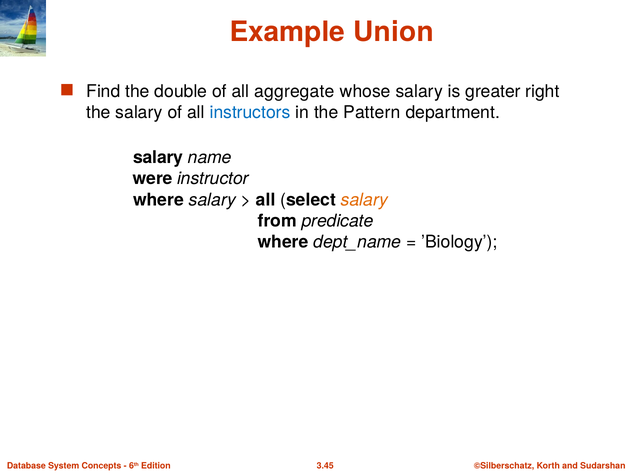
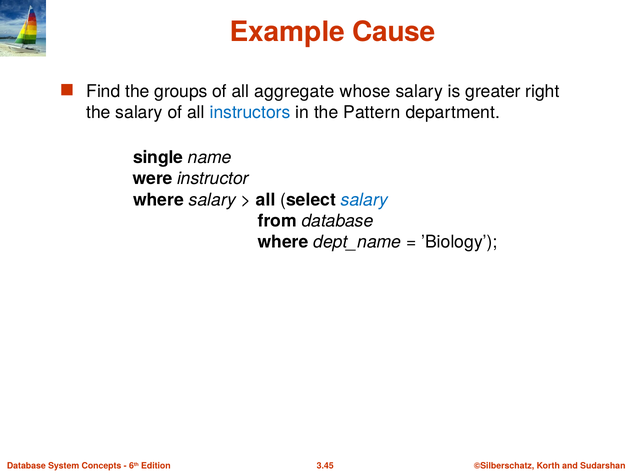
Union: Union -> Cause
double: double -> groups
salary at (158, 158): salary -> single
salary at (364, 200) colour: orange -> blue
from predicate: predicate -> database
